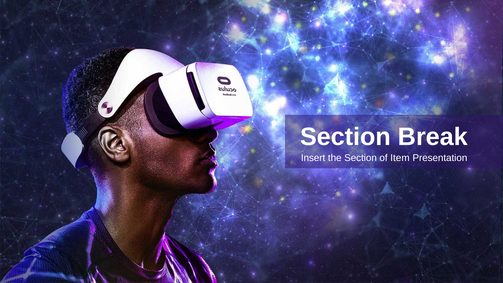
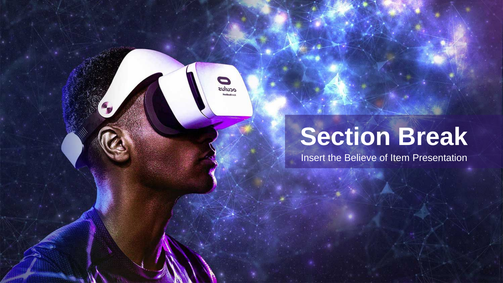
the Section: Section -> Believe
